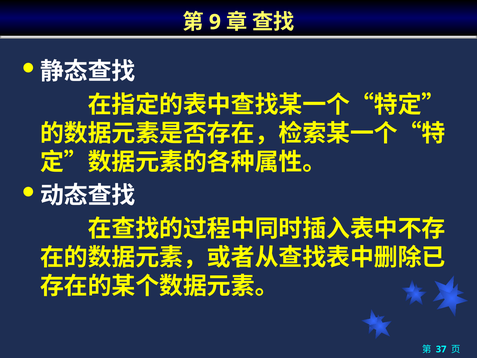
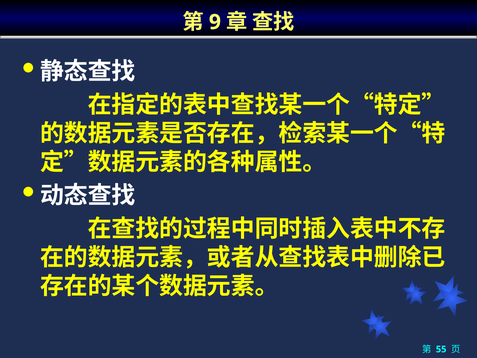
37: 37 -> 55
